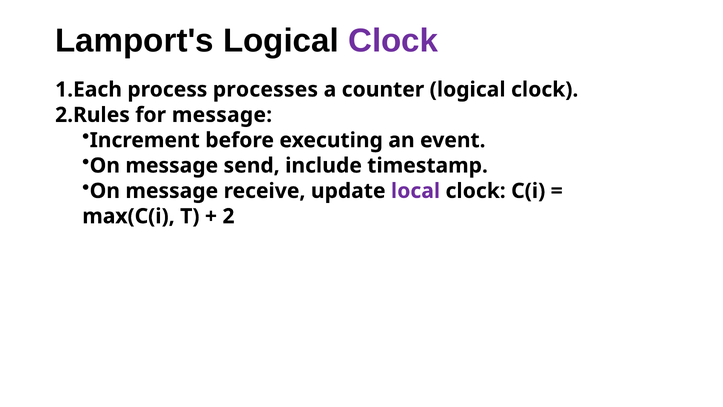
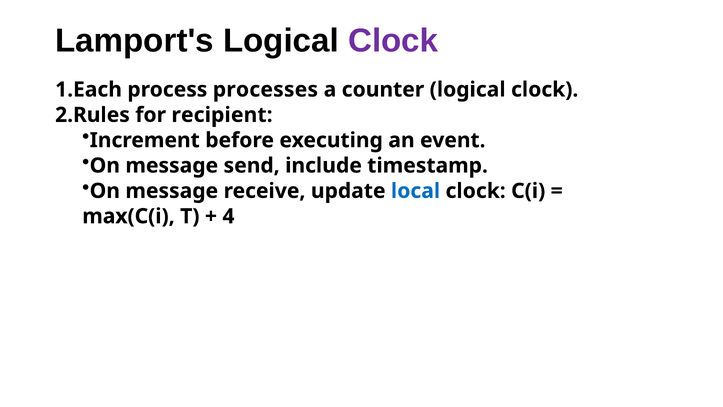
for message: message -> recipient
local colour: purple -> blue
2: 2 -> 4
